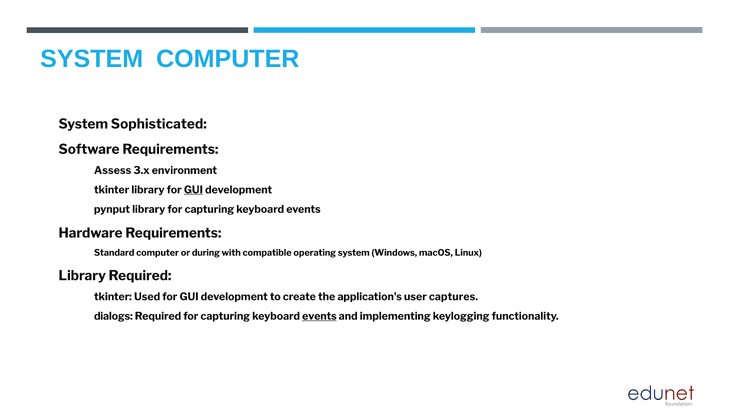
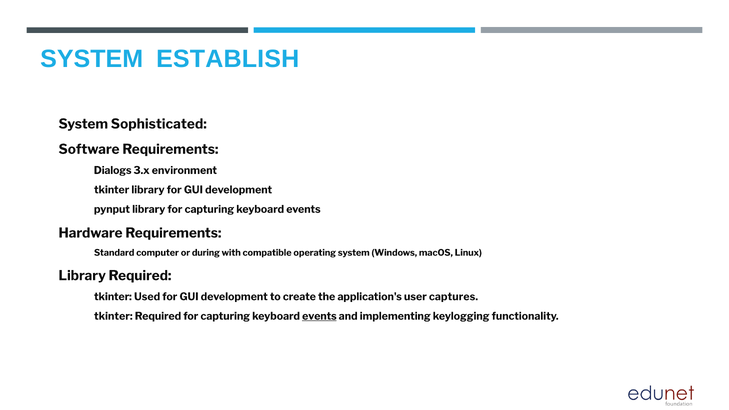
SYSTEM COMPUTER: COMPUTER -> ESTABLISH
Assess: Assess -> Dialogs
GUI at (193, 190) underline: present -> none
dialogs at (113, 316): dialogs -> tkinter
